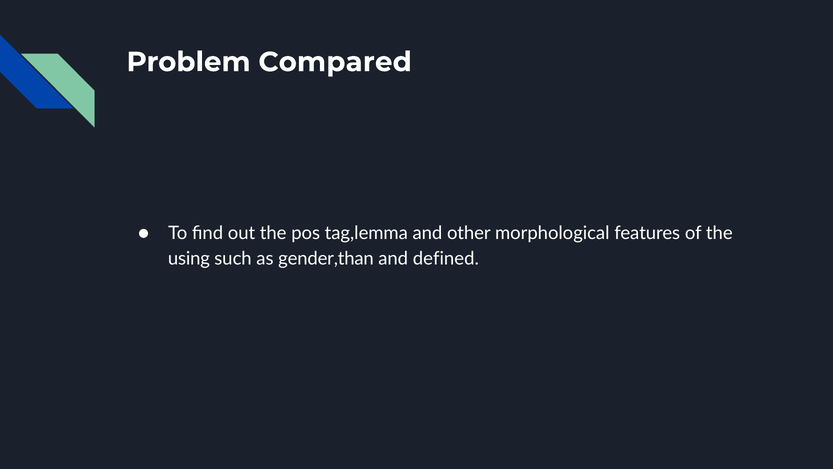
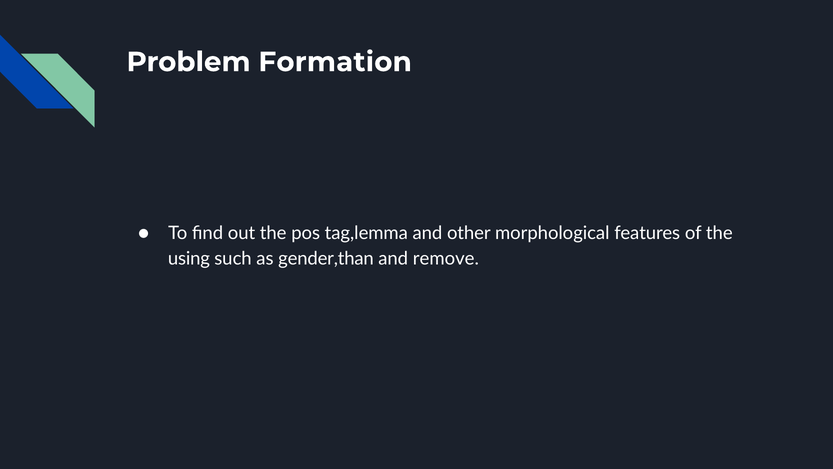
Compared: Compared -> Formation
defined: defined -> remove
